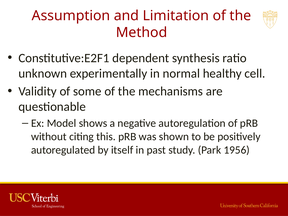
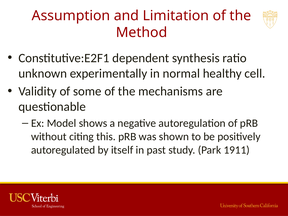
1956: 1956 -> 1911
